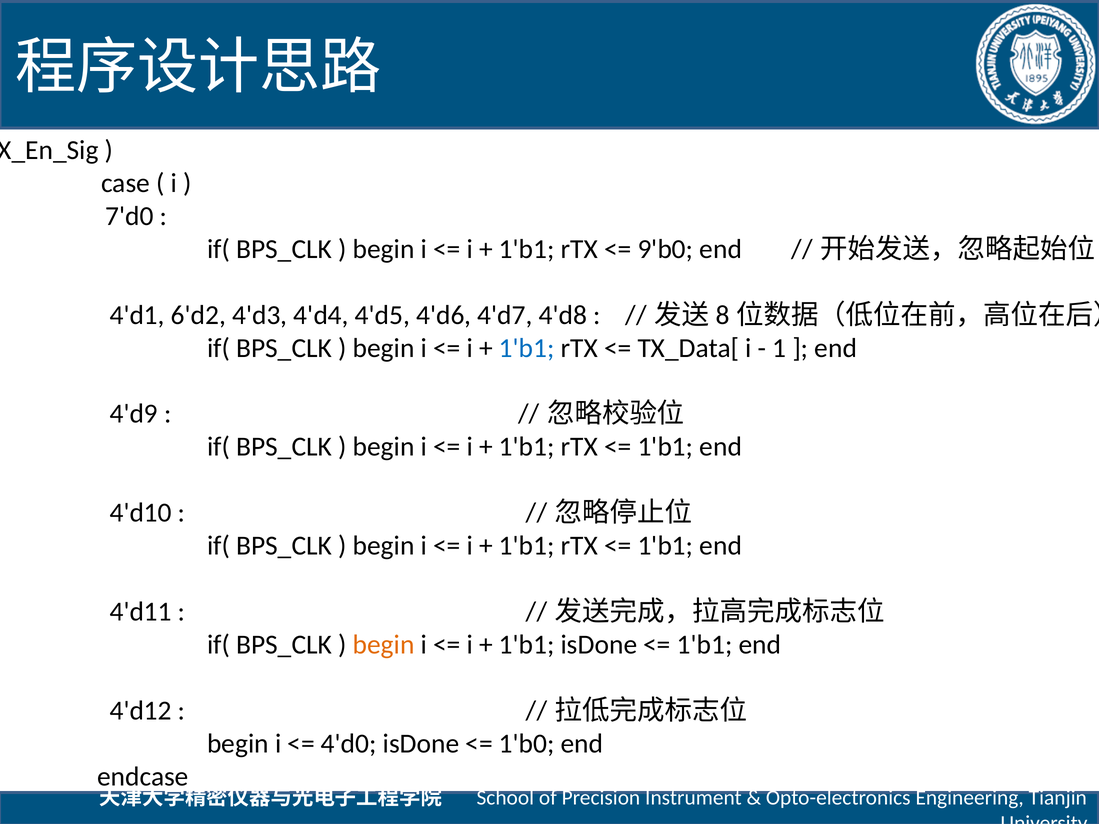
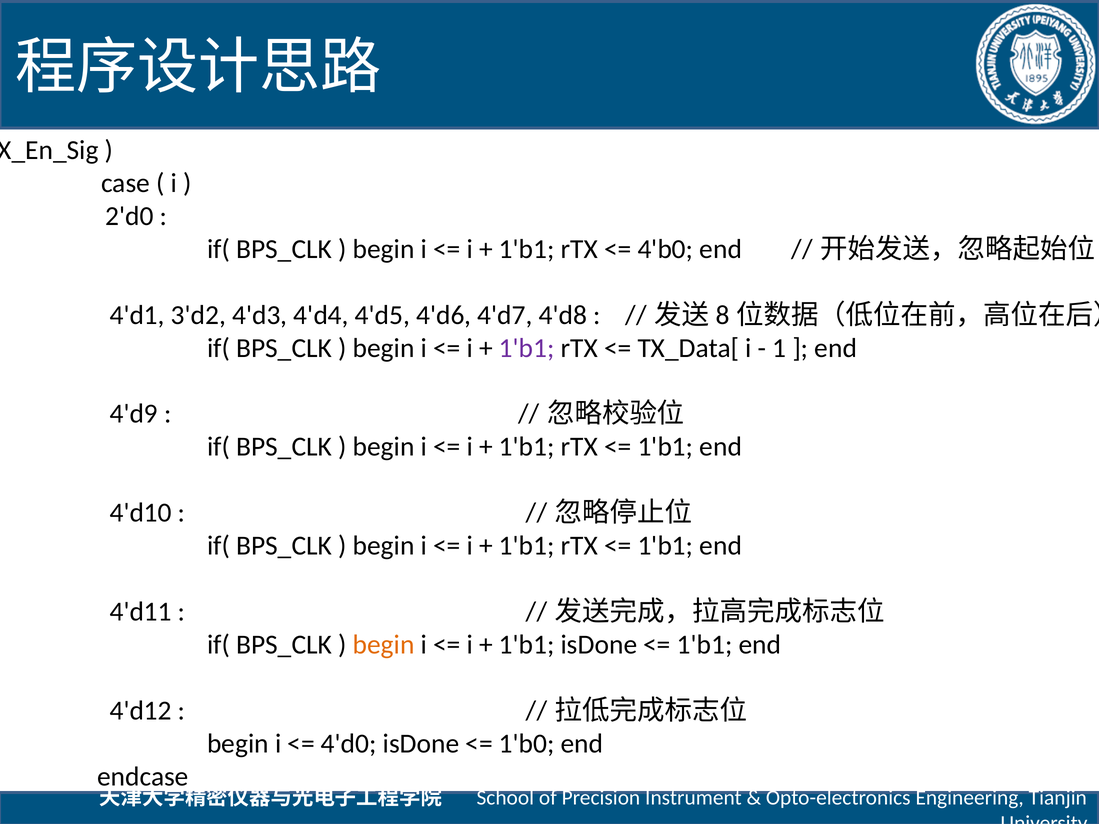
7'd0: 7'd0 -> 2'd0
9'b0: 9'b0 -> 4'b0
6'd2: 6'd2 -> 3'd2
1'b1 at (527, 348) colour: blue -> purple
